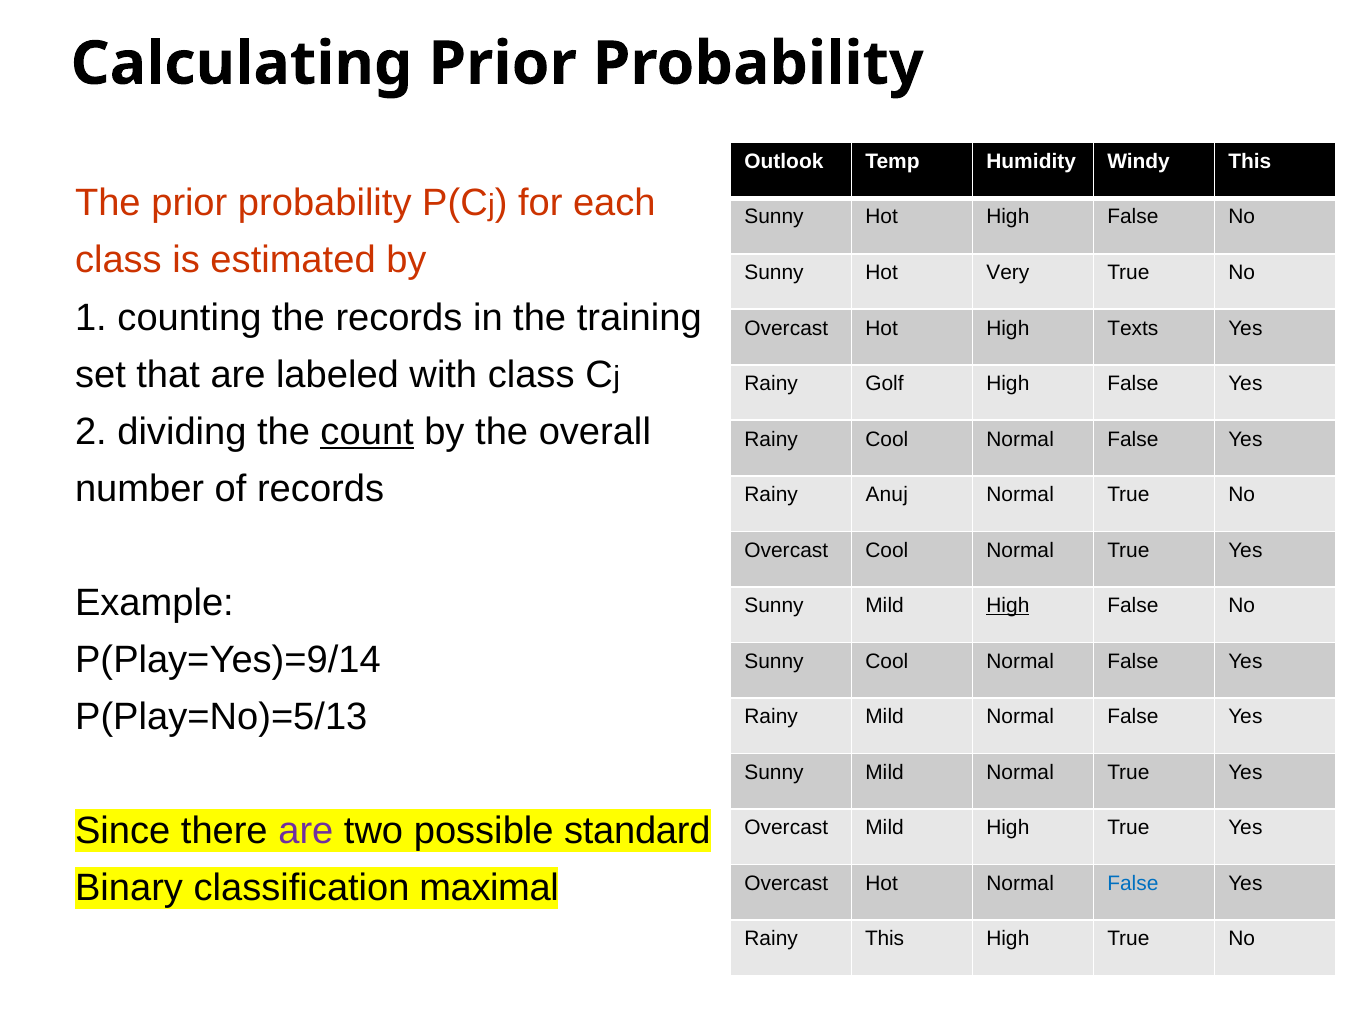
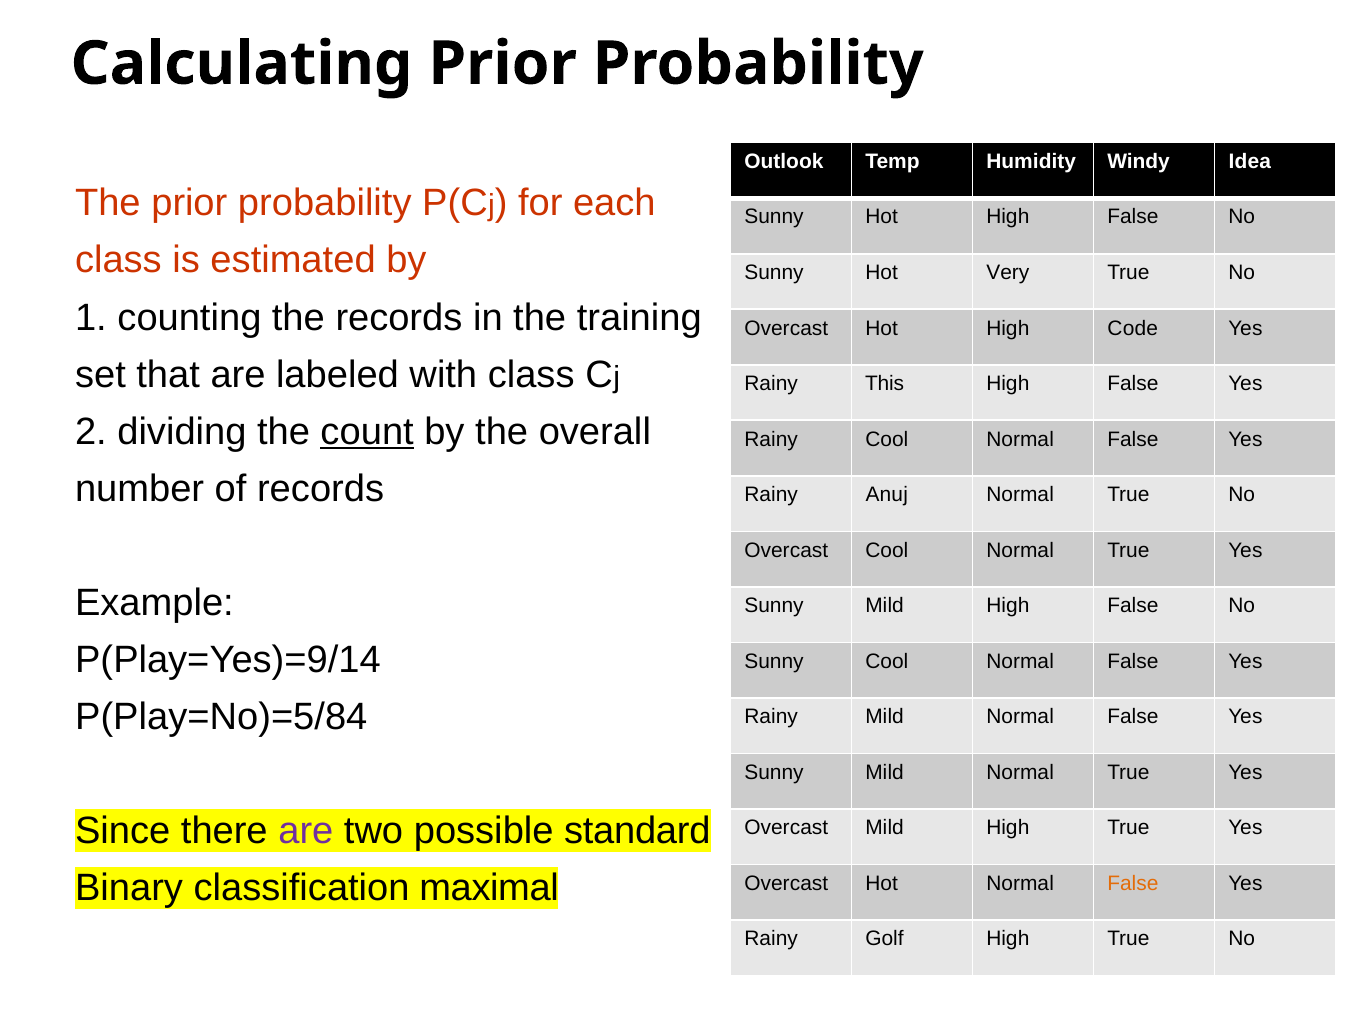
Windy This: This -> Idea
Texts: Texts -> Code
Golf: Golf -> This
High at (1008, 606) underline: present -> none
P(Play=No)=5/13: P(Play=No)=5/13 -> P(Play=No)=5/84
False at (1133, 884) colour: blue -> orange
Rainy This: This -> Golf
